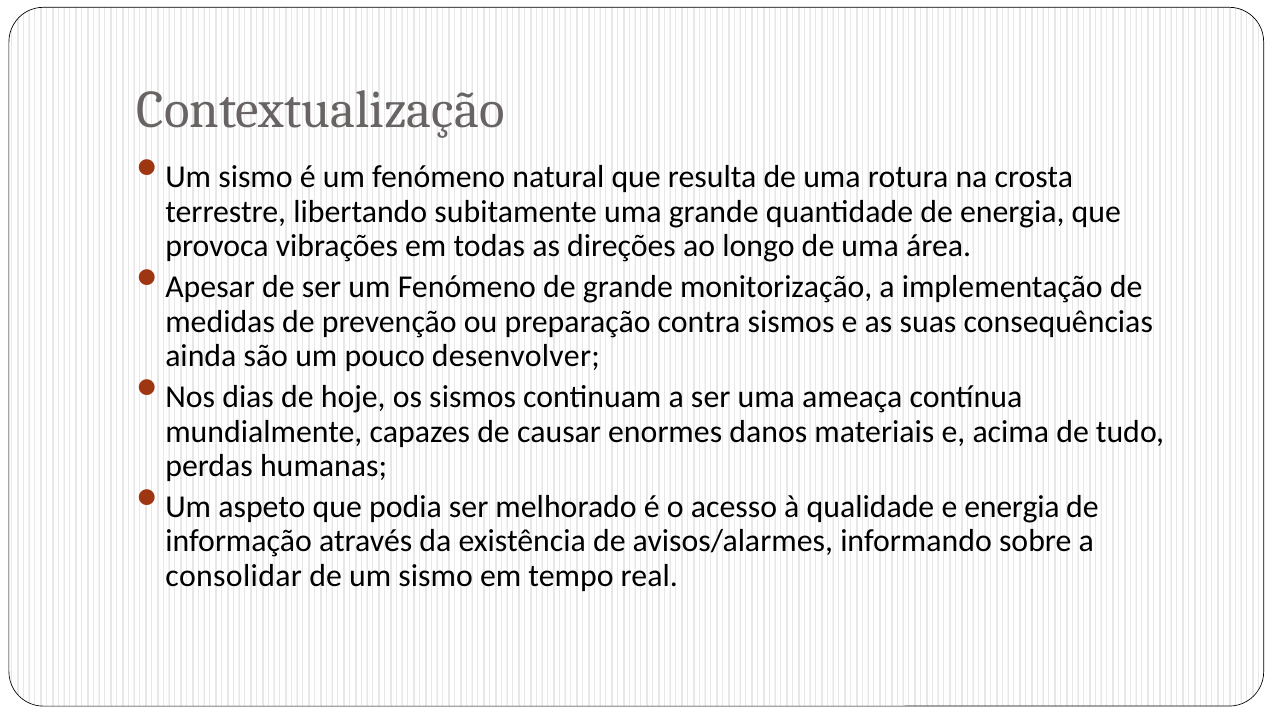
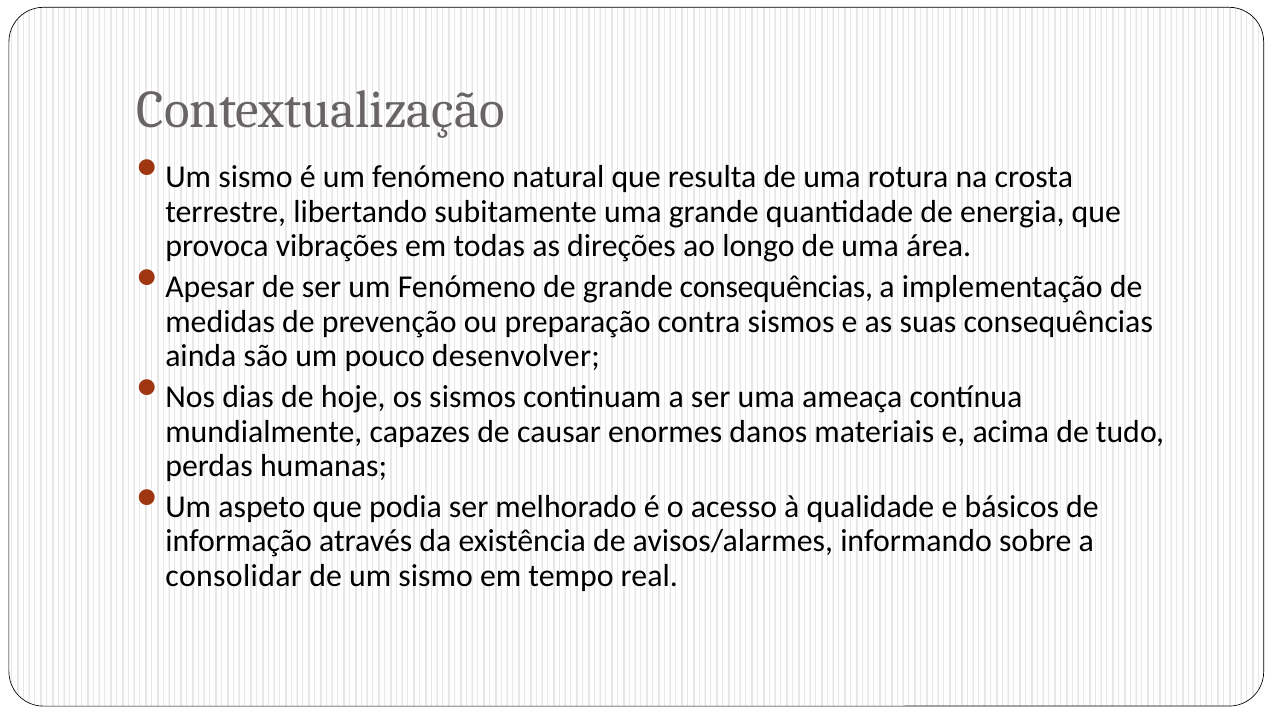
grande monitorização: monitorização -> consequências
e energia: energia -> básicos
